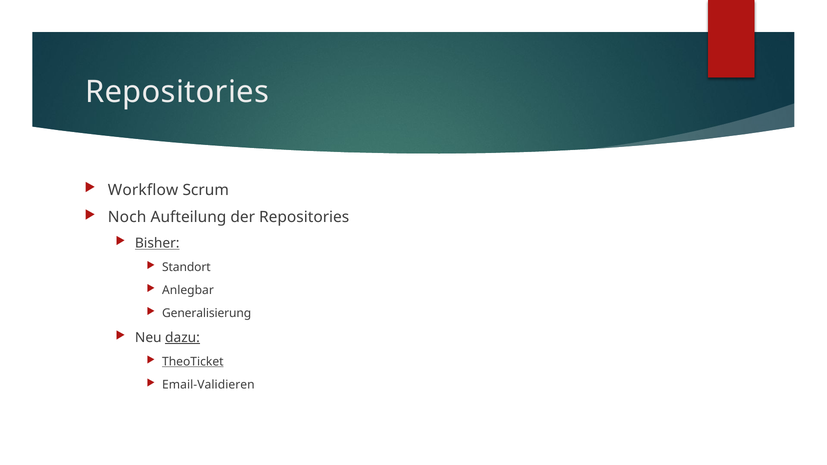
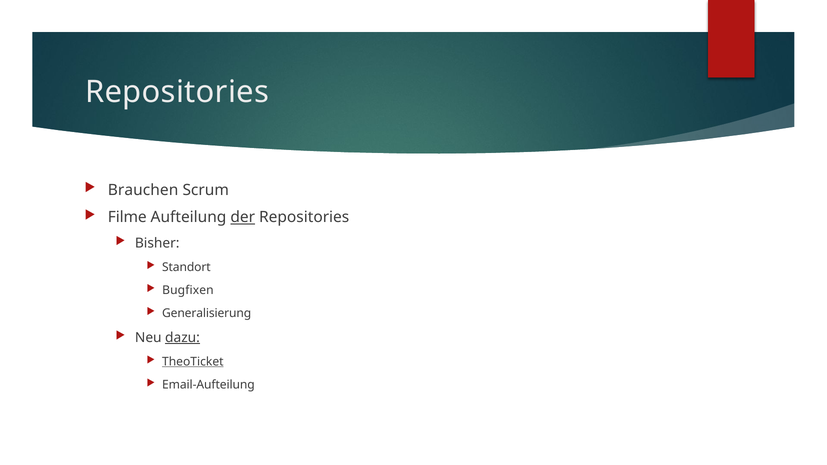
Workflow: Workflow -> Brauchen
Noch: Noch -> Filme
der underline: none -> present
Bisher underline: present -> none
Anlegbar: Anlegbar -> Bugfixen
Email-Validieren: Email-Validieren -> Email-Aufteilung
